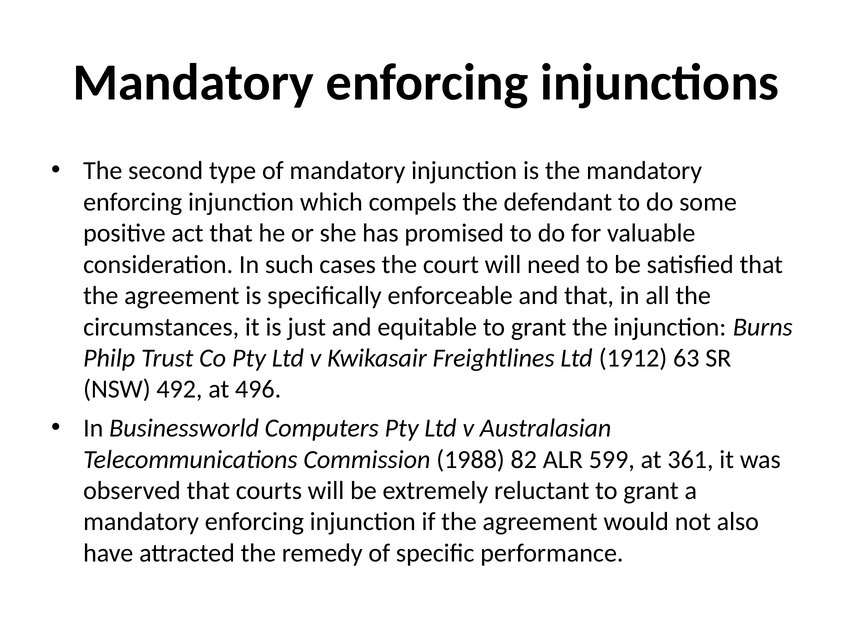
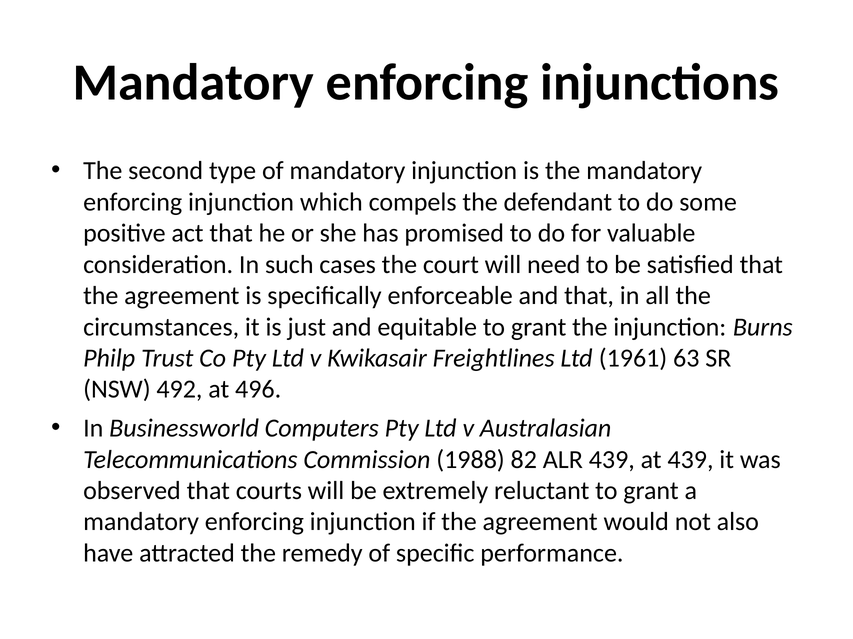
1912: 1912 -> 1961
ALR 599: 599 -> 439
at 361: 361 -> 439
